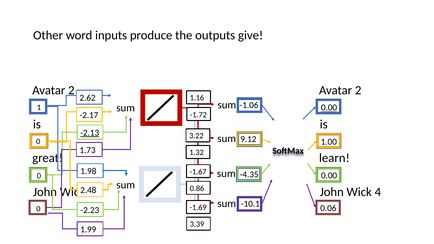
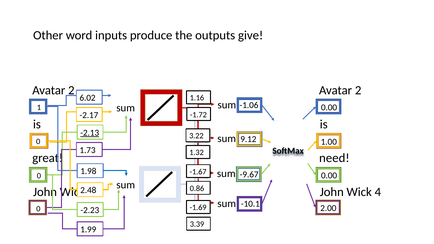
2.62: 2.62 -> 6.02
0.00 at (329, 108) underline: present -> none
learn: learn -> need
-4.35: -4.35 -> -9.67
0.06: 0.06 -> 2.00
